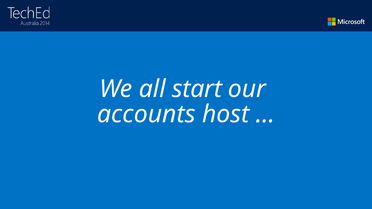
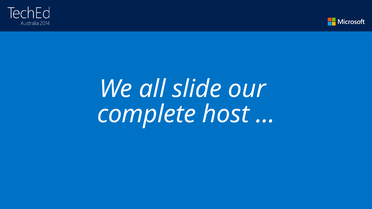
start: start -> slide
accounts: accounts -> complete
